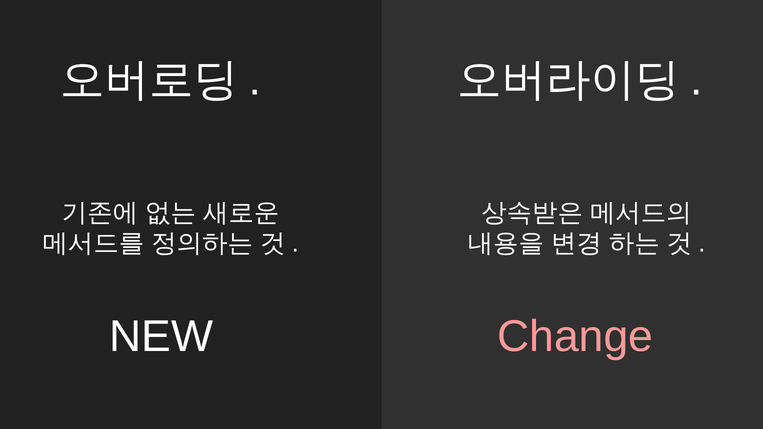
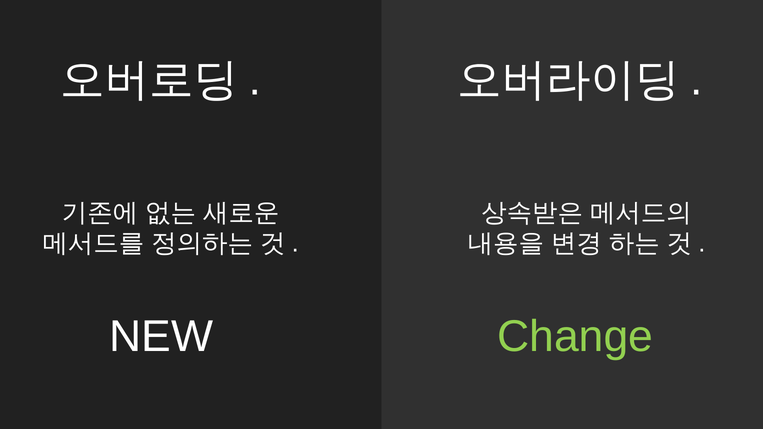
Change colour: pink -> light green
